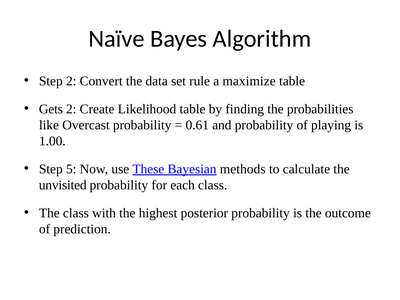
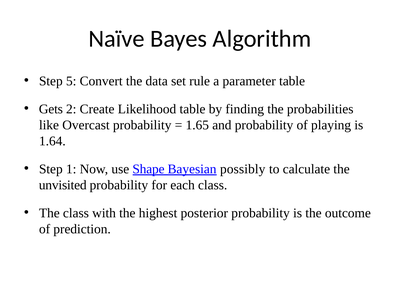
Step 2: 2 -> 5
maximize: maximize -> parameter
0.61: 0.61 -> 1.65
1.00: 1.00 -> 1.64
5: 5 -> 1
These: These -> Shape
methods: methods -> possibly
